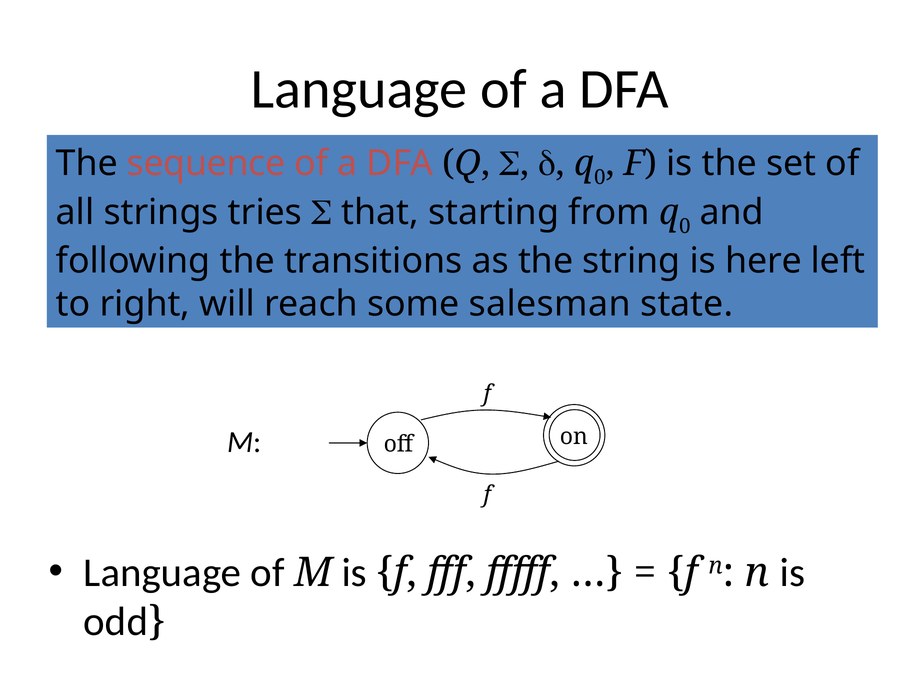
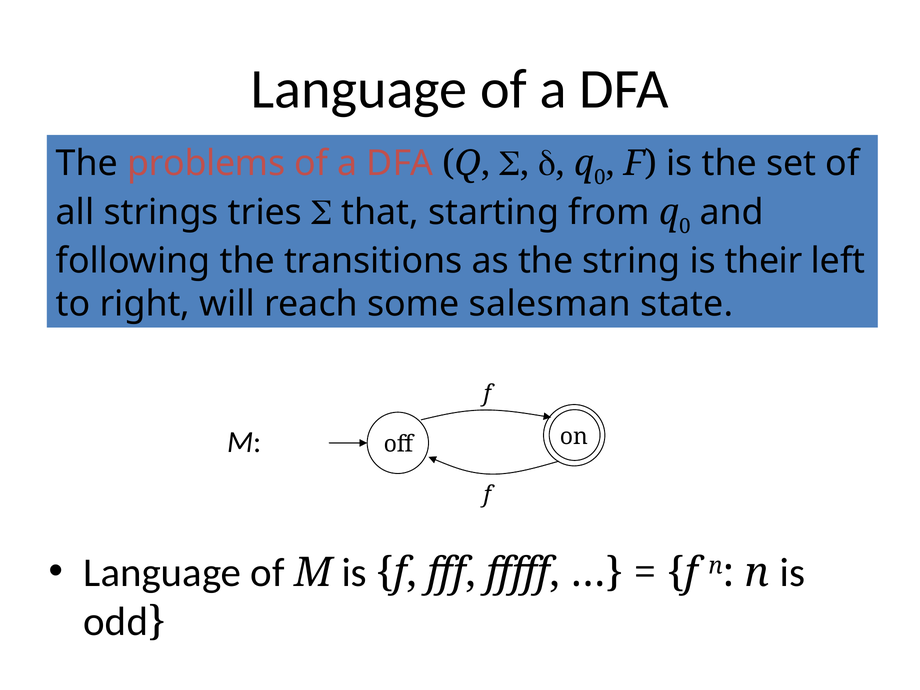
sequence: sequence -> problems
here: here -> their
